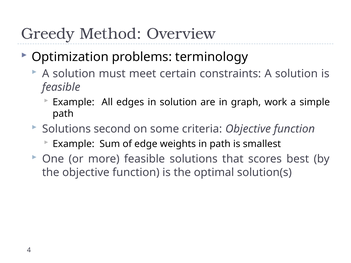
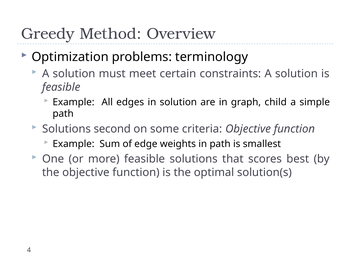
work: work -> child
